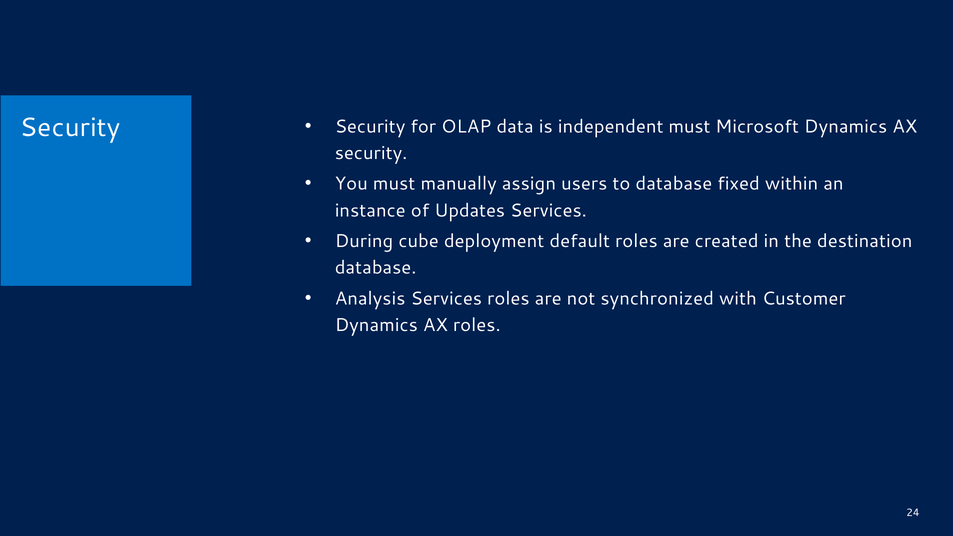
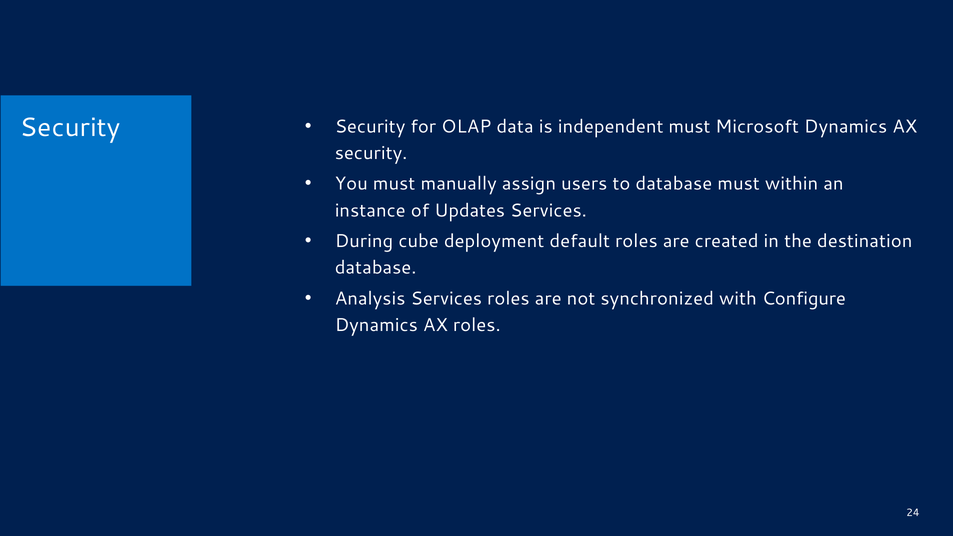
database fixed: fixed -> must
Customer: Customer -> Configure
